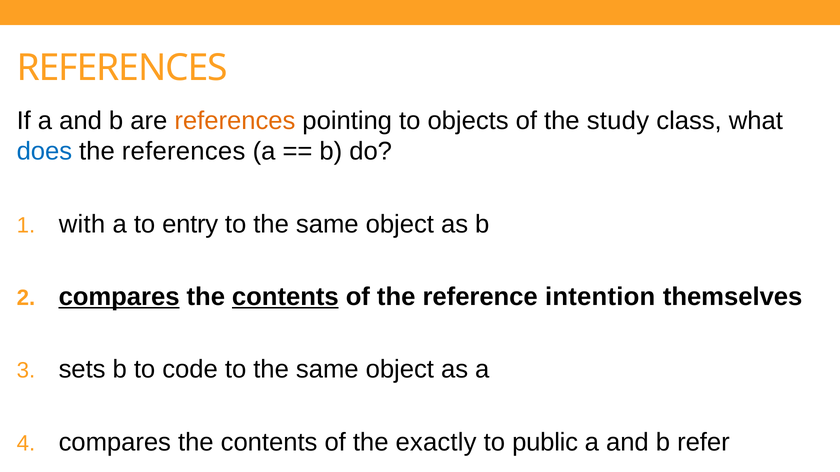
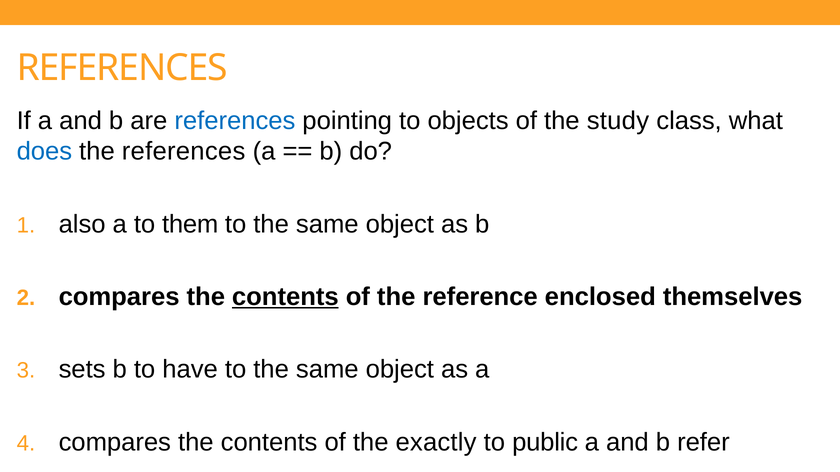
references at (235, 121) colour: orange -> blue
with: with -> also
entry: entry -> them
compares at (119, 297) underline: present -> none
intention: intention -> enclosed
code: code -> have
